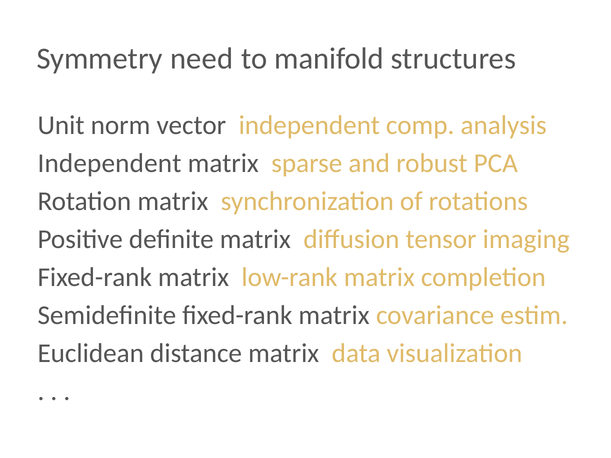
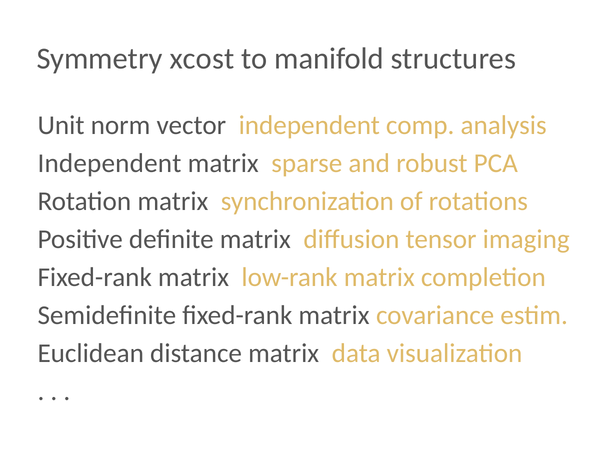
need: need -> xcost
